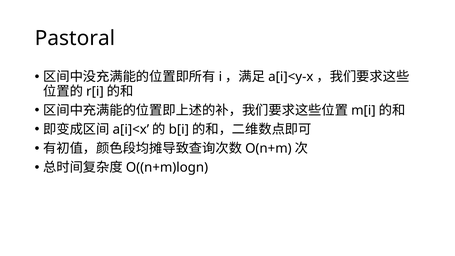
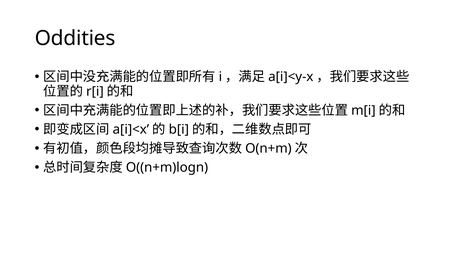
Pastoral: Pastoral -> Oddities
